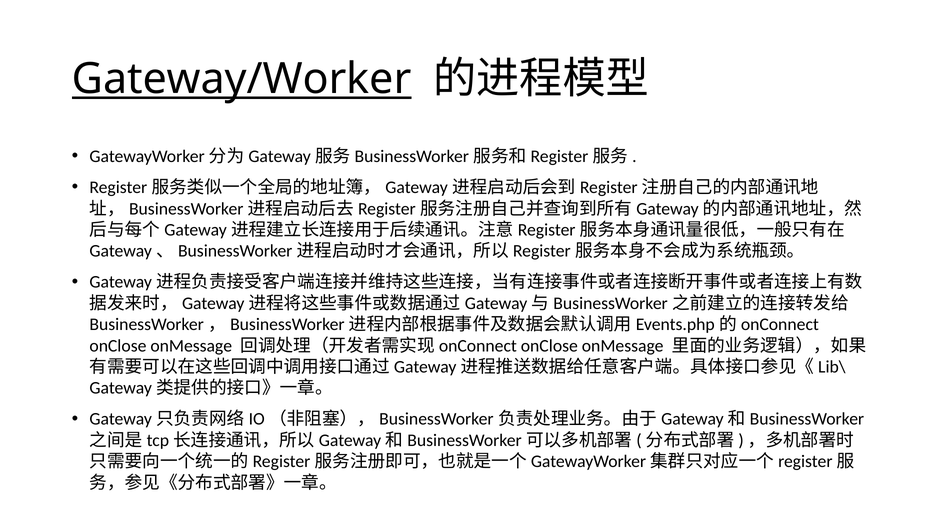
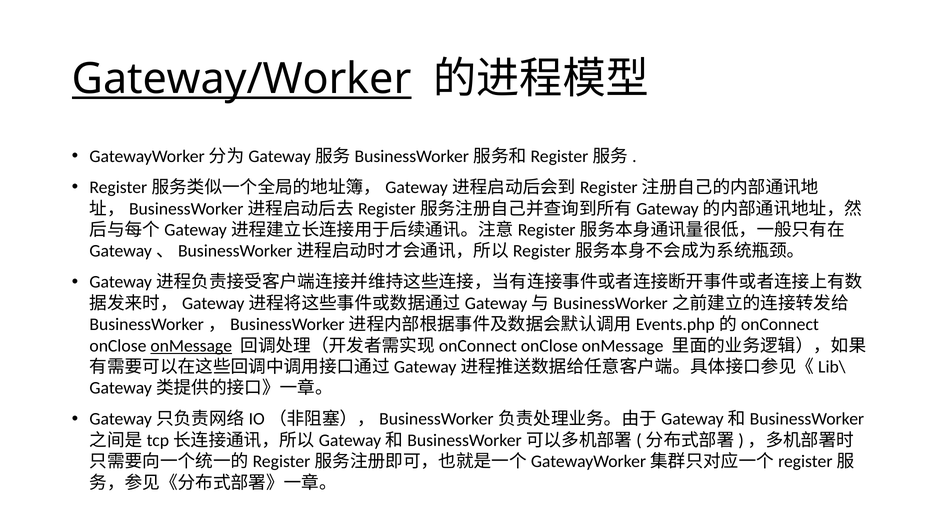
onMessage at (191, 346) underline: none -> present
